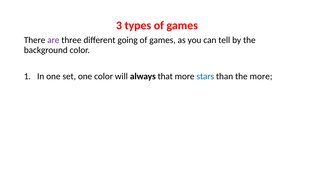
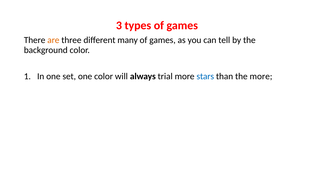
are colour: purple -> orange
going: going -> many
that: that -> trial
